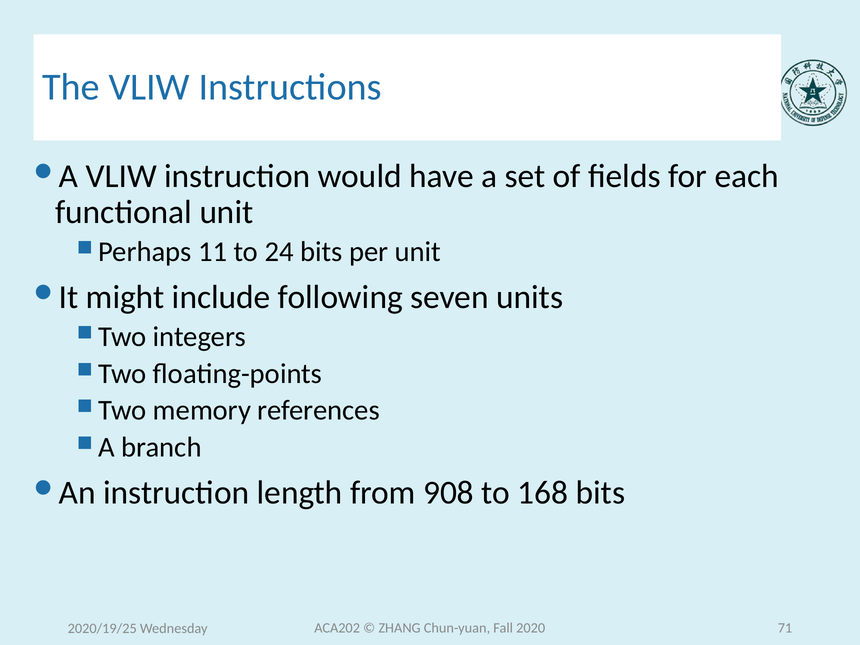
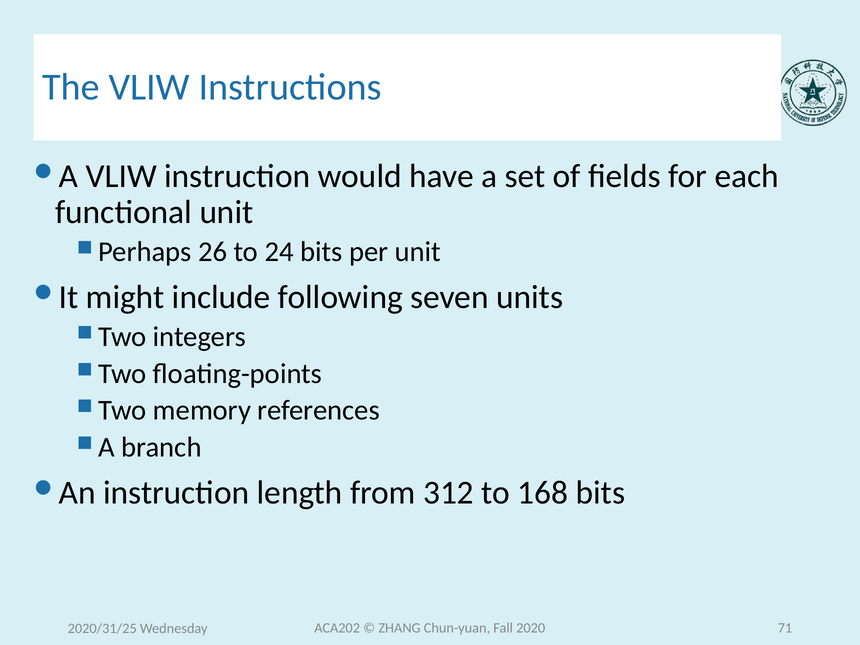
11: 11 -> 26
908: 908 -> 312
2020/19/25: 2020/19/25 -> 2020/31/25
